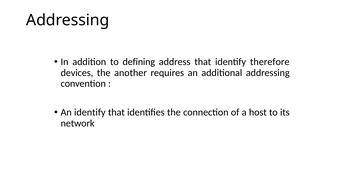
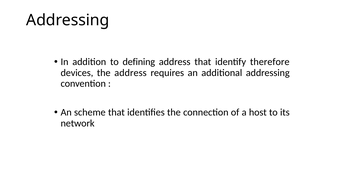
the another: another -> address
An identify: identify -> scheme
